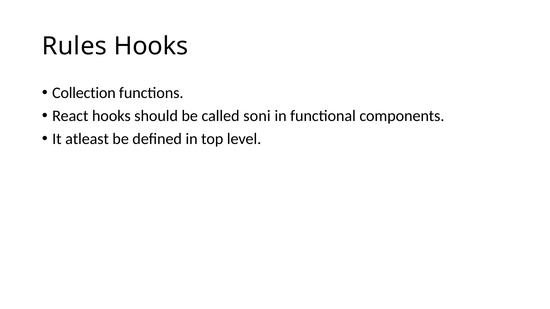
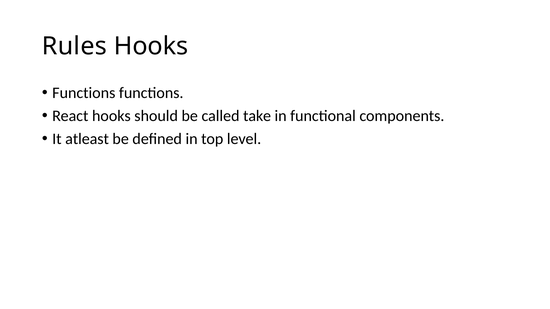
Collection at (84, 93): Collection -> Functions
soni: soni -> take
